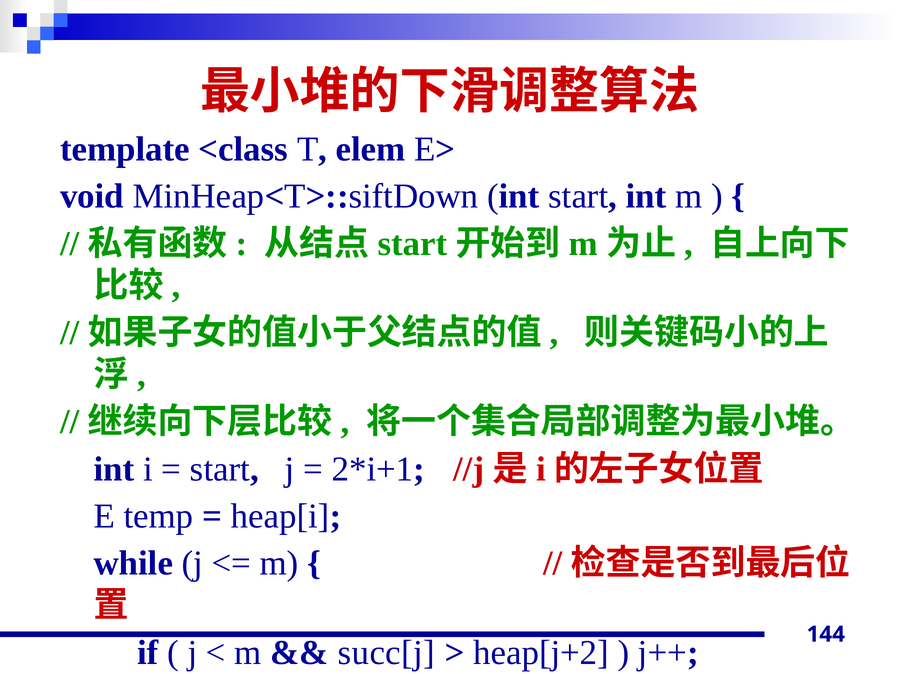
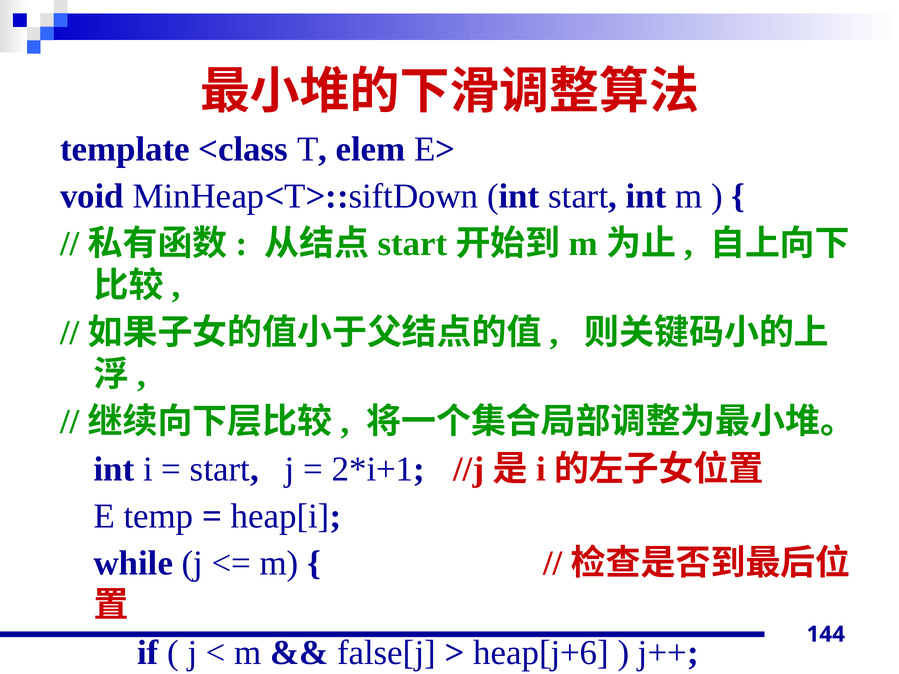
succ[j: succ[j -> false[j
heap[j+2: heap[j+2 -> heap[j+6
